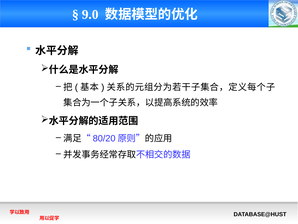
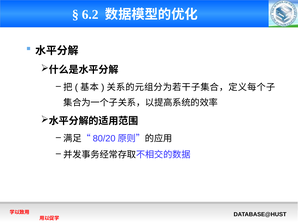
9.0: 9.0 -> 6.2
